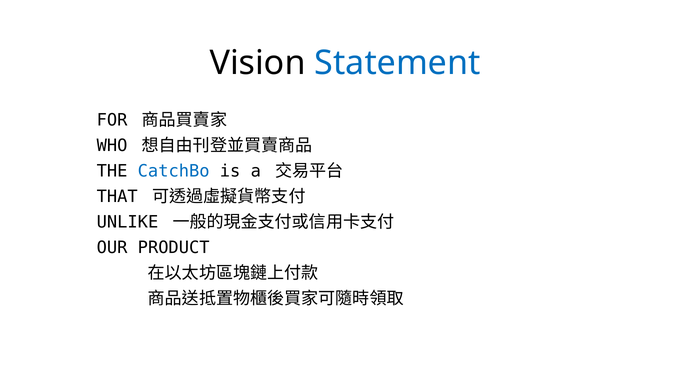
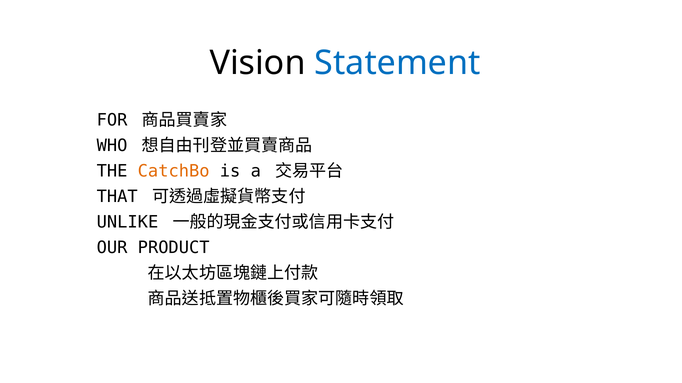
CatchBo colour: blue -> orange
